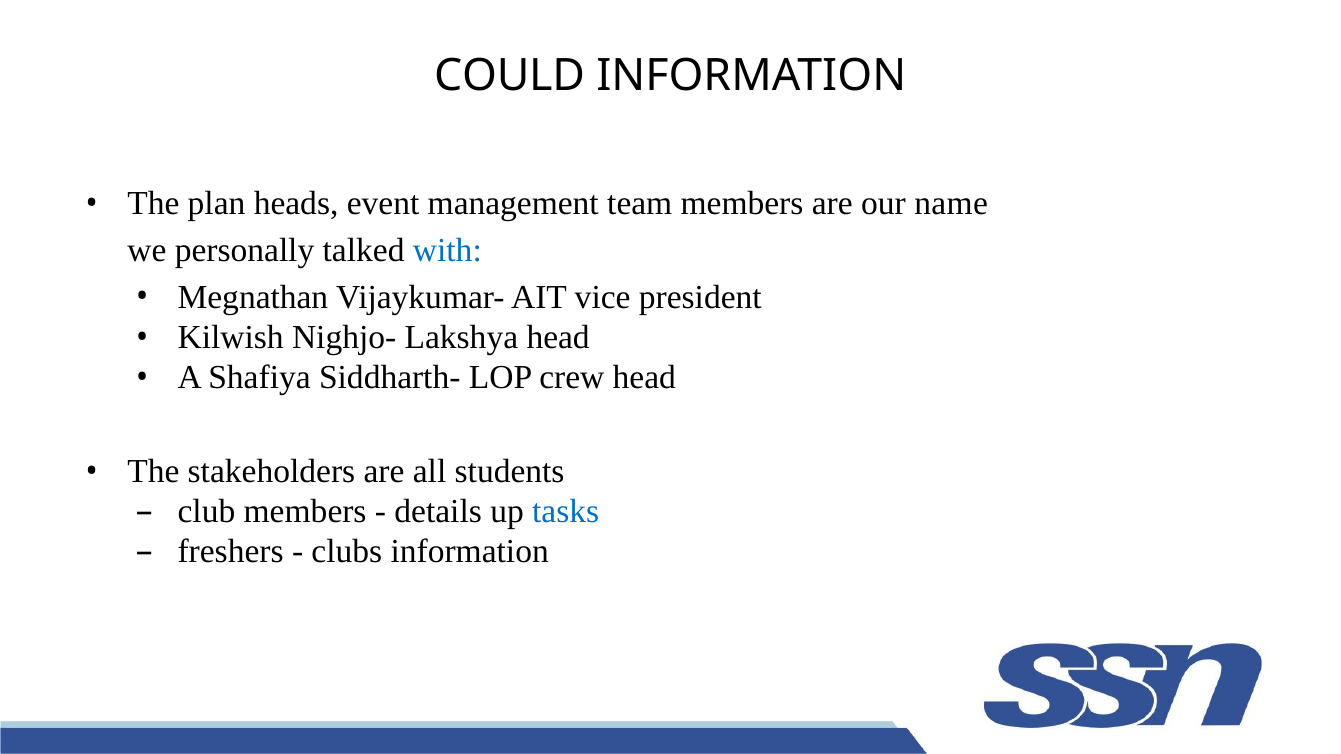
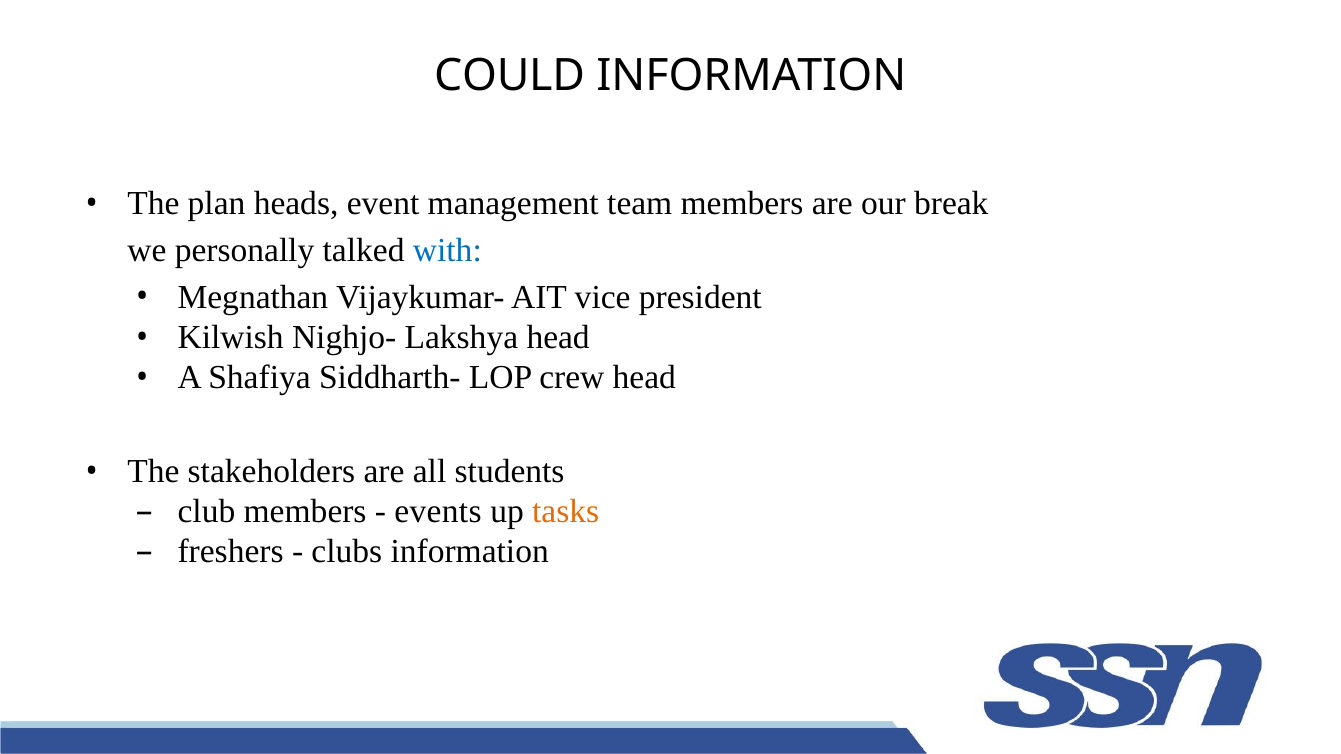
name: name -> break
details: details -> events
tasks colour: blue -> orange
